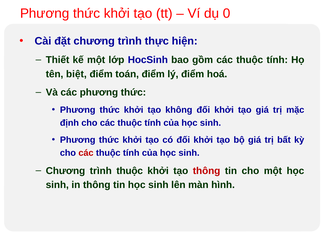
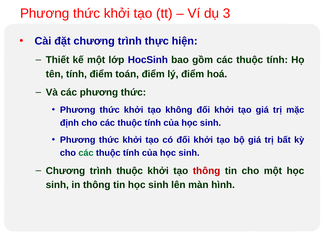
0: 0 -> 3
tên biệt: biệt -> tính
các at (86, 153) colour: red -> green
